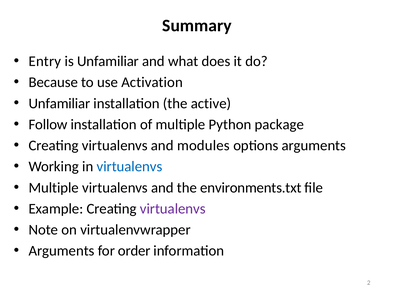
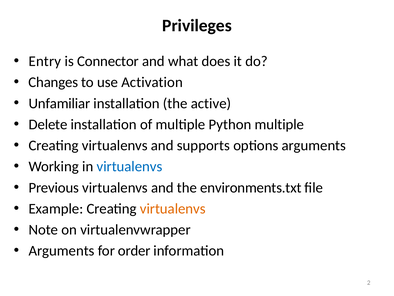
Summary: Summary -> Privileges
is Unfamiliar: Unfamiliar -> Connector
Because: Because -> Changes
Follow: Follow -> Delete
Python package: package -> multiple
modules: modules -> supports
Multiple at (54, 187): Multiple -> Previous
virtualenvs at (173, 208) colour: purple -> orange
